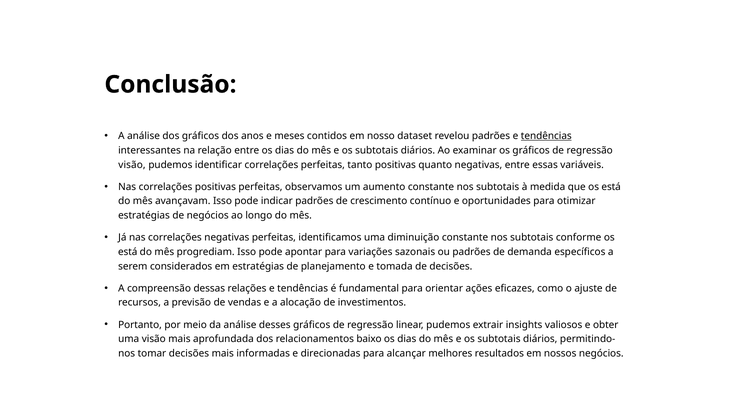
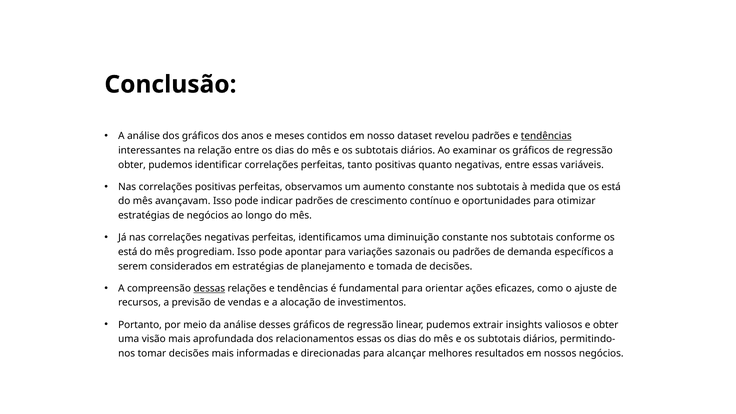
visão at (132, 165): visão -> obter
dessas underline: none -> present
relacionamentos baixo: baixo -> essas
